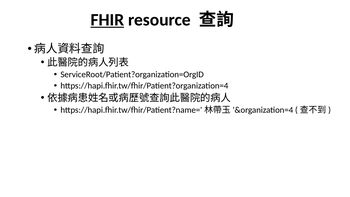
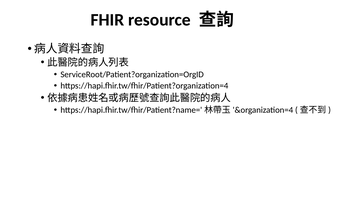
FHIR underline: present -> none
